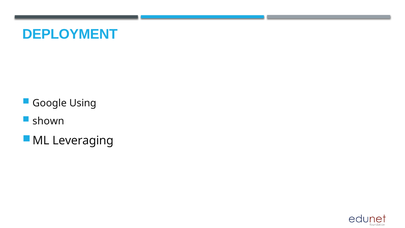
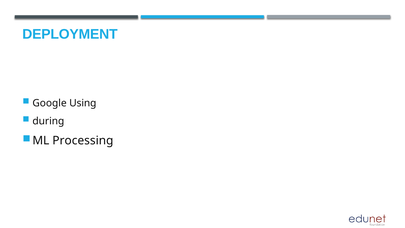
shown: shown -> during
Leveraging: Leveraging -> Processing
